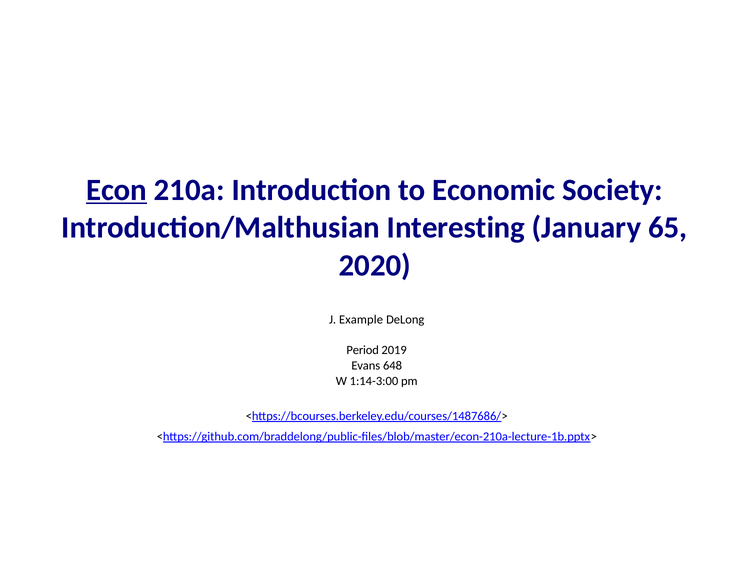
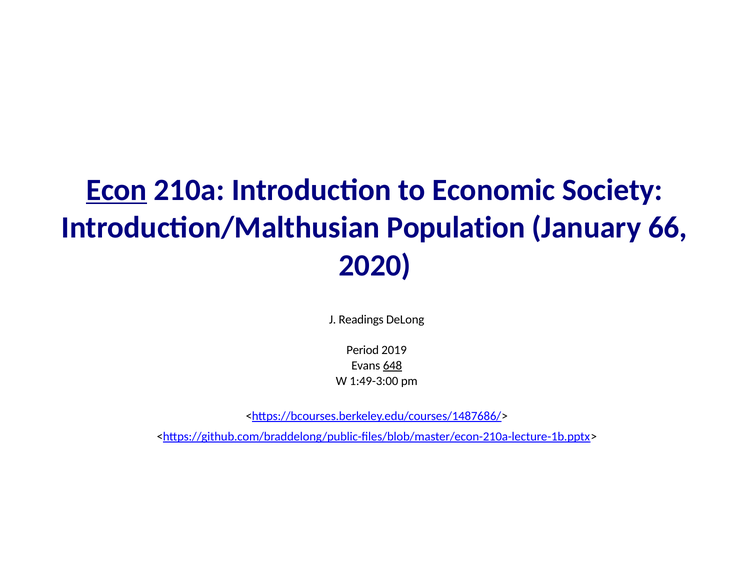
Interesting: Interesting -> Population
65: 65 -> 66
Example: Example -> Readings
648 underline: none -> present
1:14-3:00: 1:14-3:00 -> 1:49-3:00
